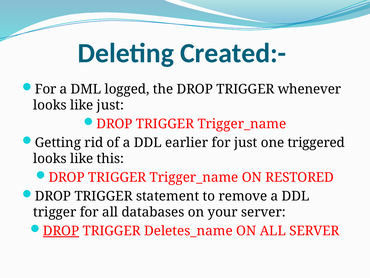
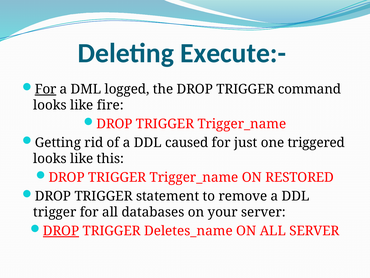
Created:-: Created:- -> Execute:-
For at (46, 89) underline: none -> present
whenever: whenever -> command
like just: just -> fire
earlier: earlier -> caused
